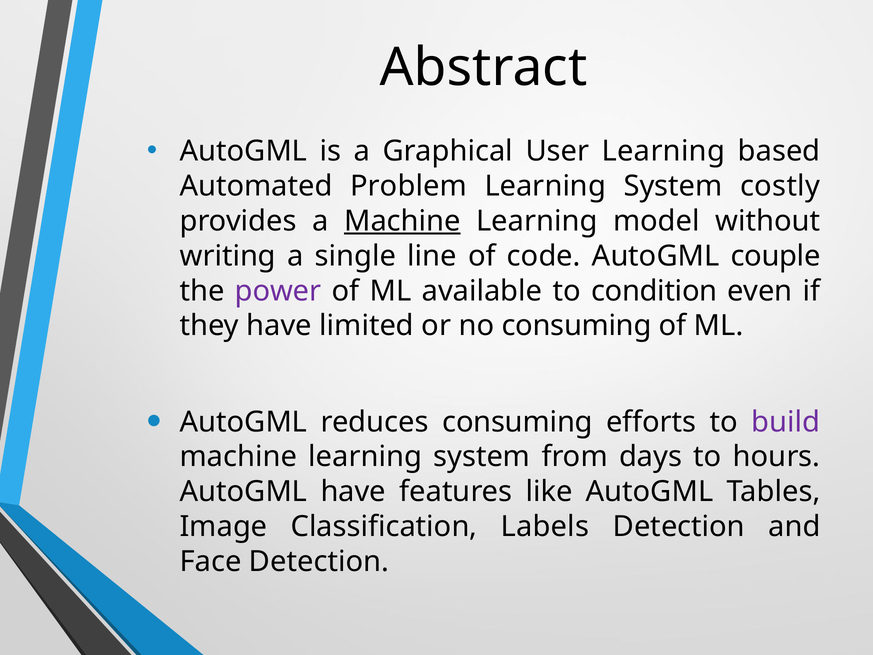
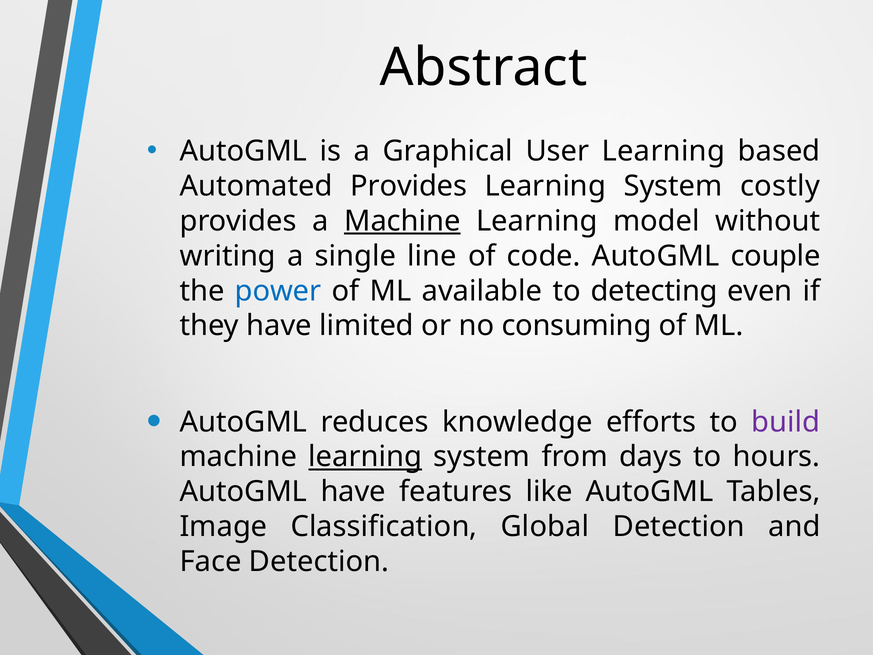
Automated Problem: Problem -> Provides
power colour: purple -> blue
condition: condition -> detecting
reduces consuming: consuming -> knowledge
learning at (365, 457) underline: none -> present
Labels: Labels -> Global
